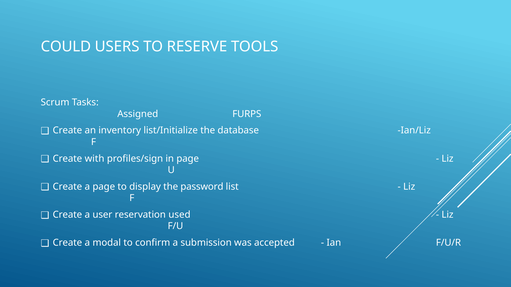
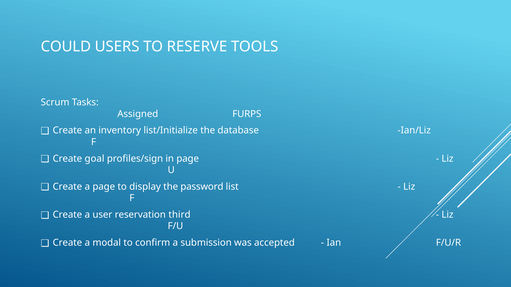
with: with -> goal
used: used -> third
